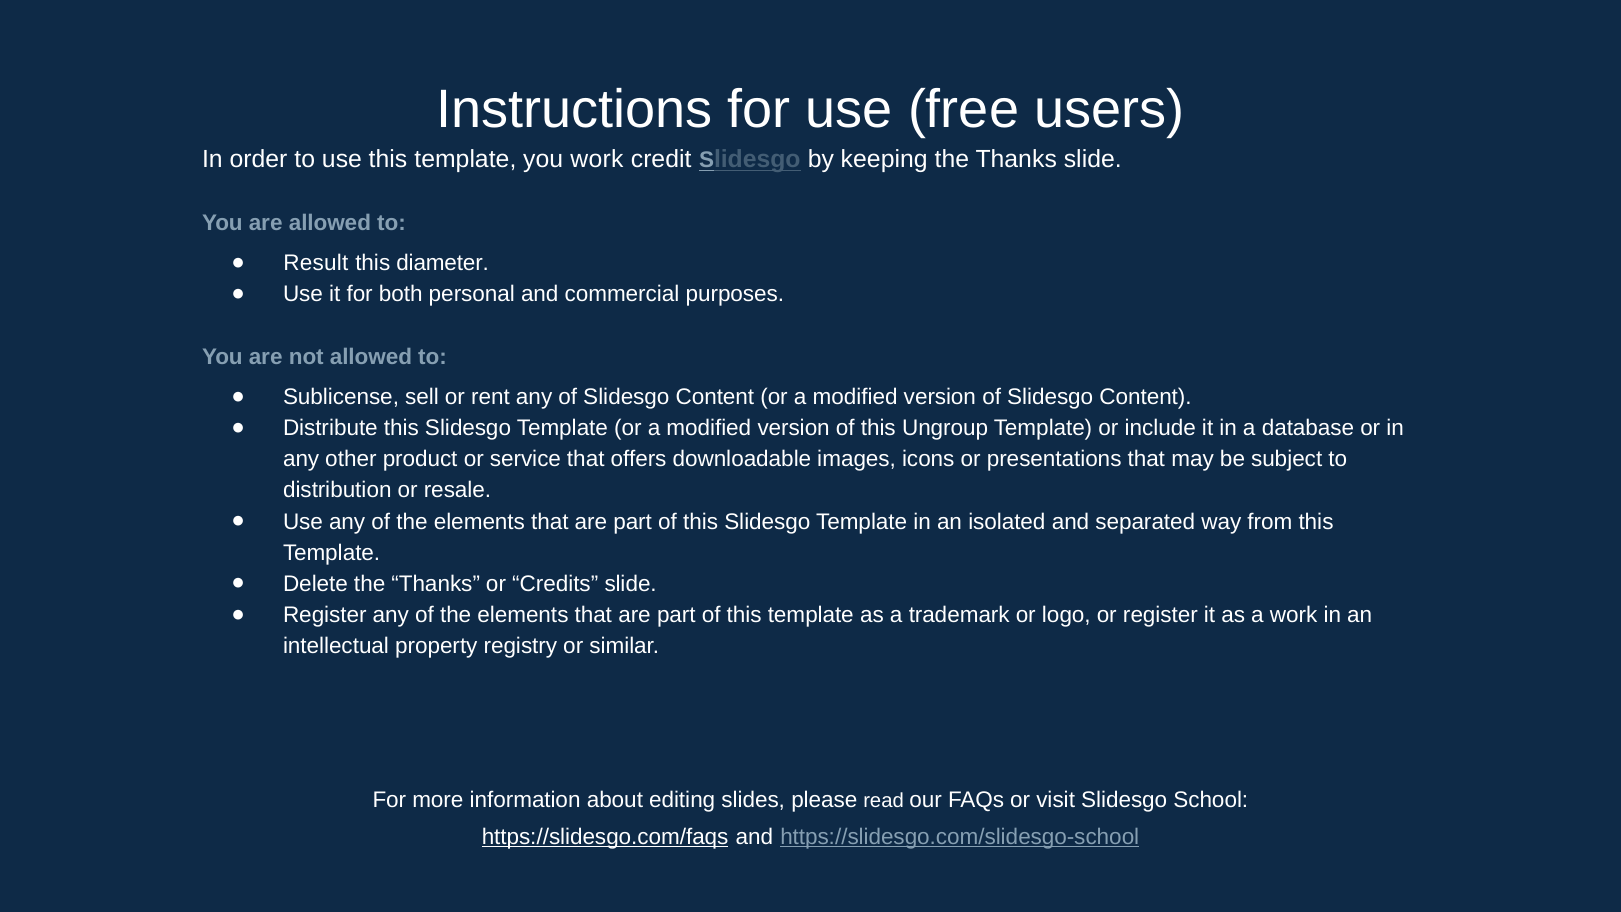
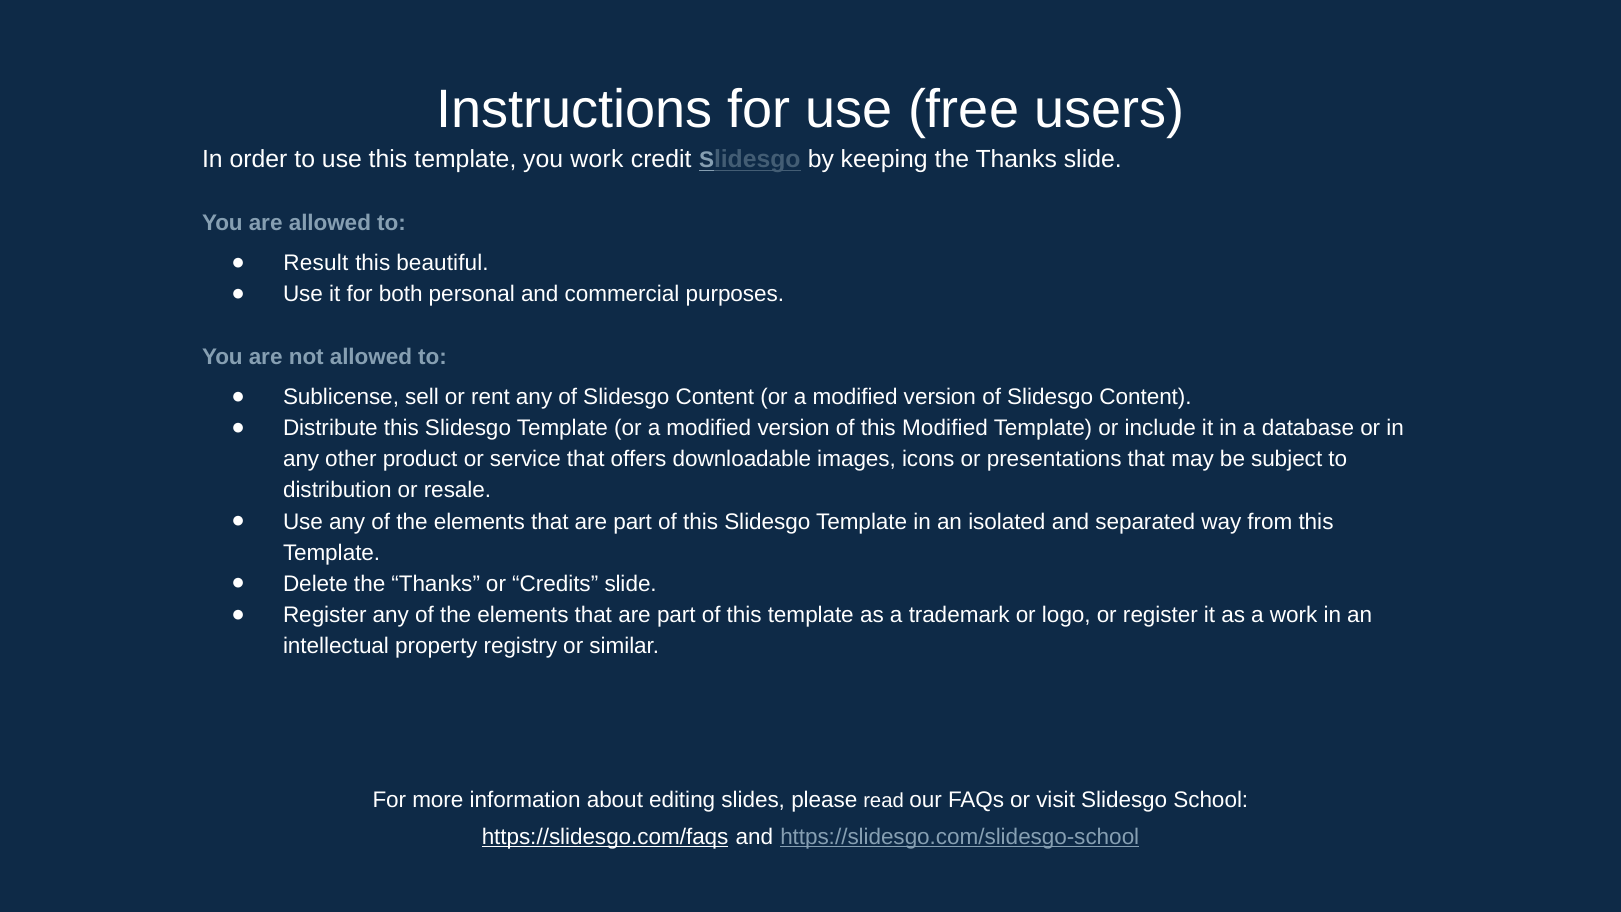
diameter: diameter -> beautiful
this Ungroup: Ungroup -> Modified
